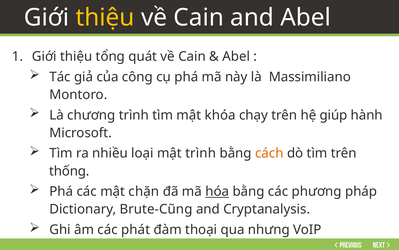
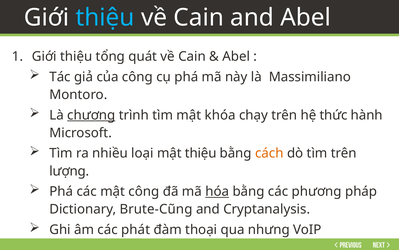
thiệu at (105, 17) colour: yellow -> light blue
chương underline: none -> present
giúp: giúp -> thức
mật trình: trình -> thiệu
thống: thống -> lượng
mật chặn: chặn -> công
